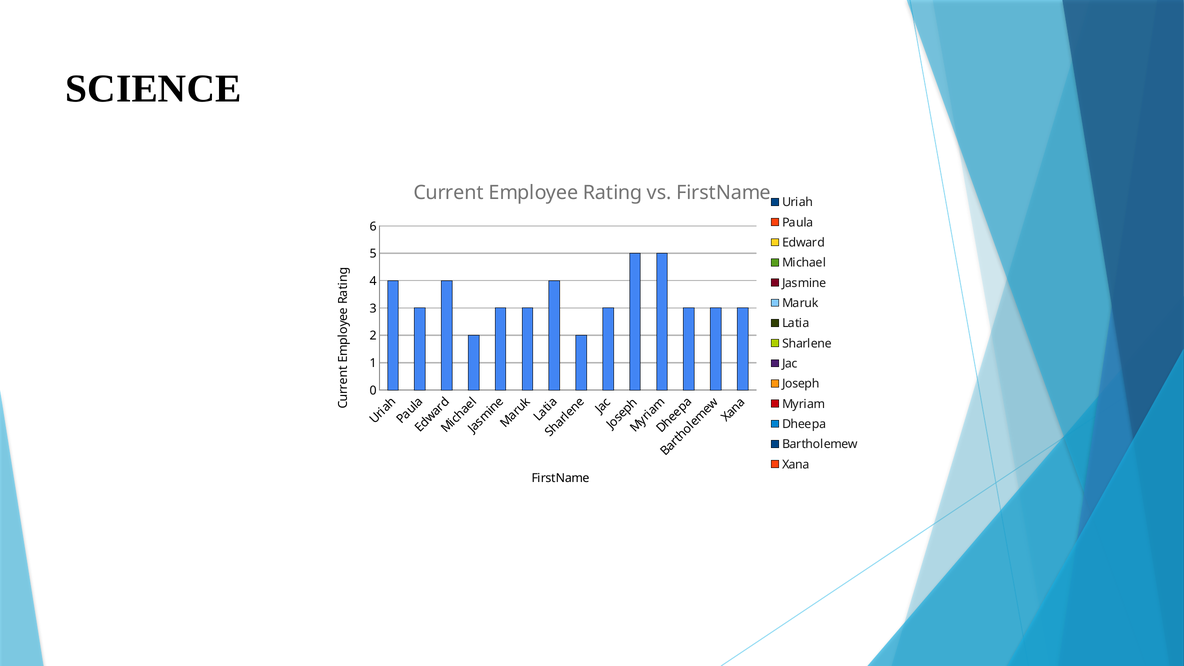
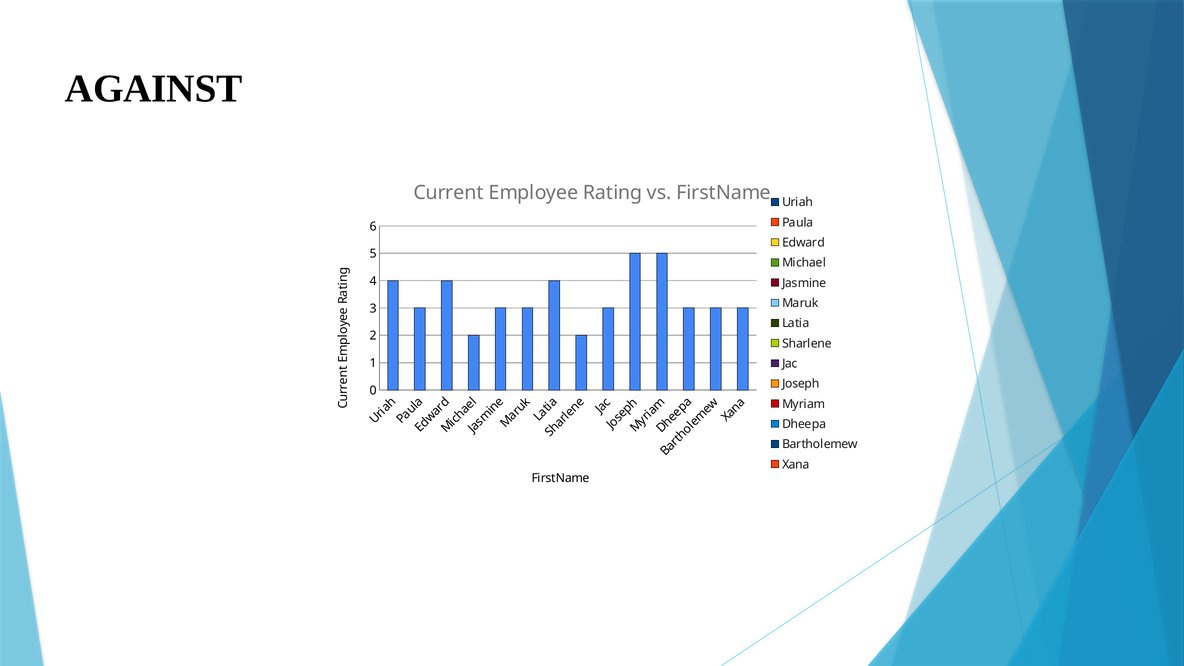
SCIENCE: SCIENCE -> AGAINST
